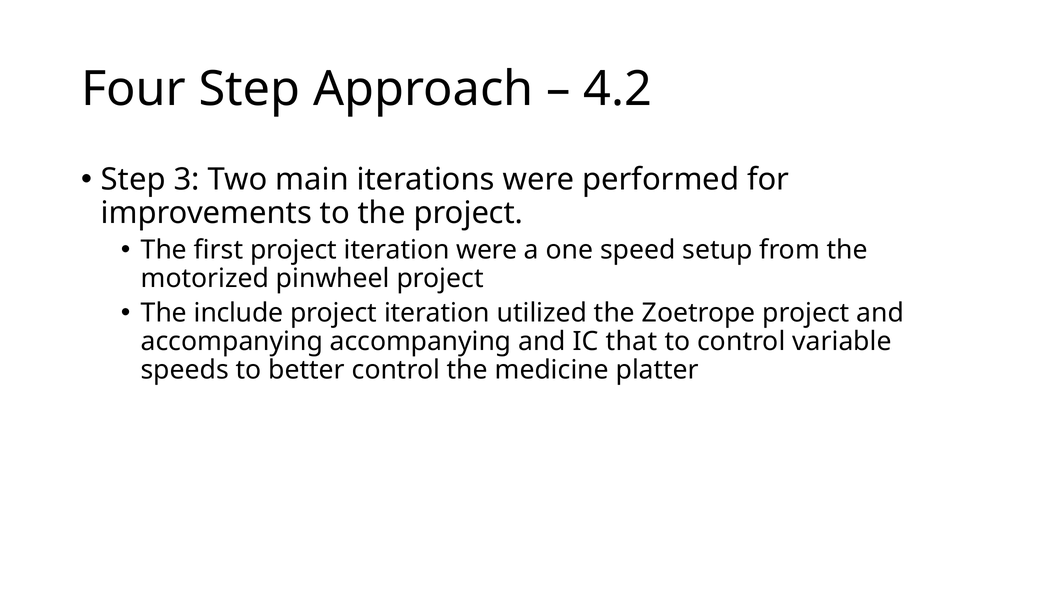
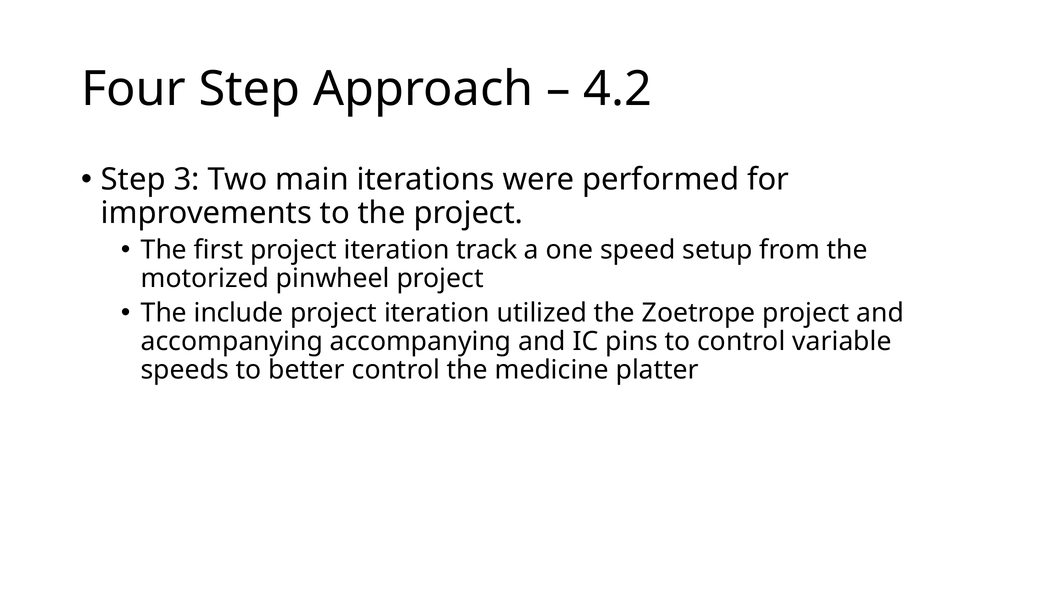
iteration were: were -> track
that: that -> pins
